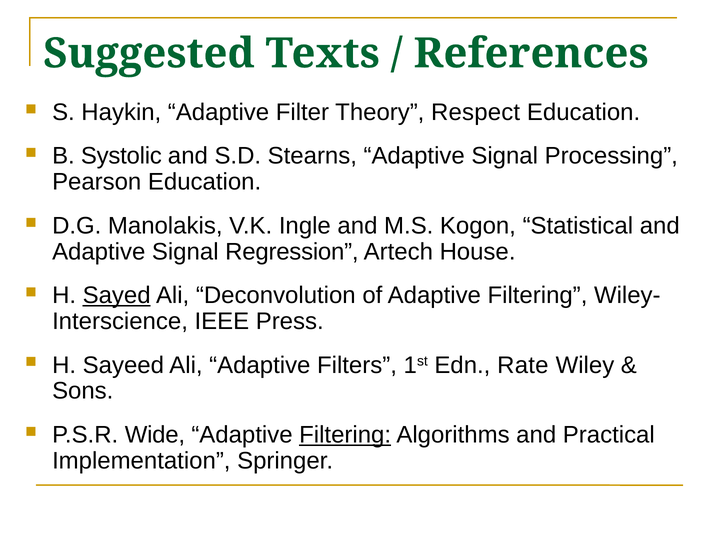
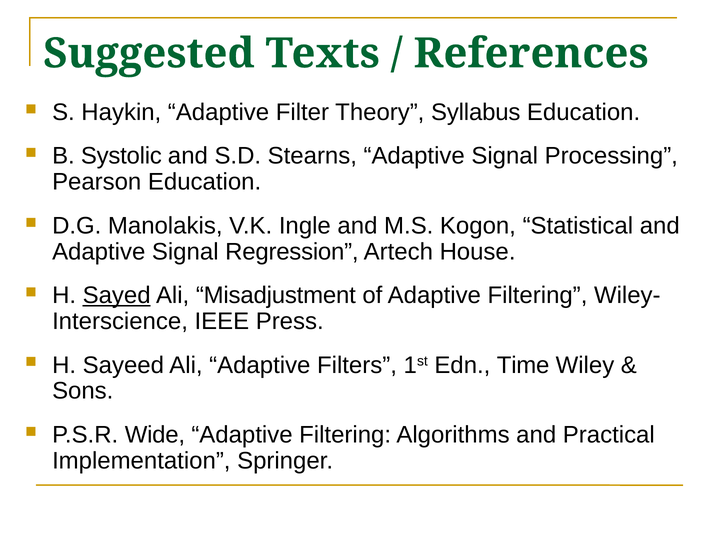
Respect: Respect -> Syllabus
Deconvolution: Deconvolution -> Misadjustment
Rate: Rate -> Time
Filtering at (345, 435) underline: present -> none
